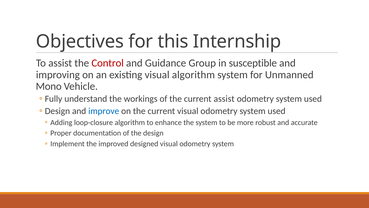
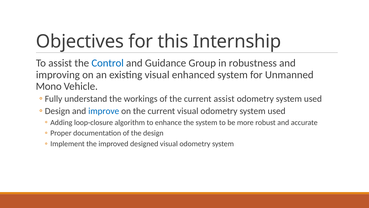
Control colour: red -> blue
susceptible: susceptible -> robustness
visual algorithm: algorithm -> enhanced
